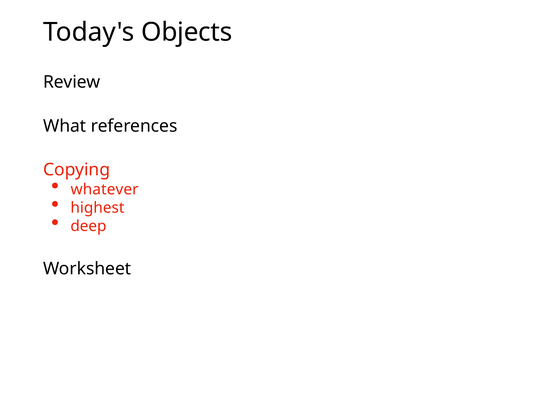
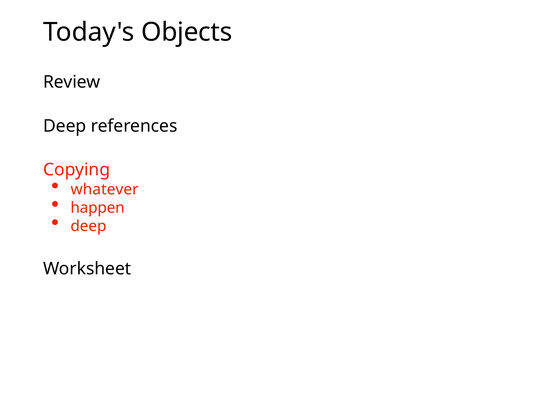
What at (65, 126): What -> Deep
highest: highest -> happen
